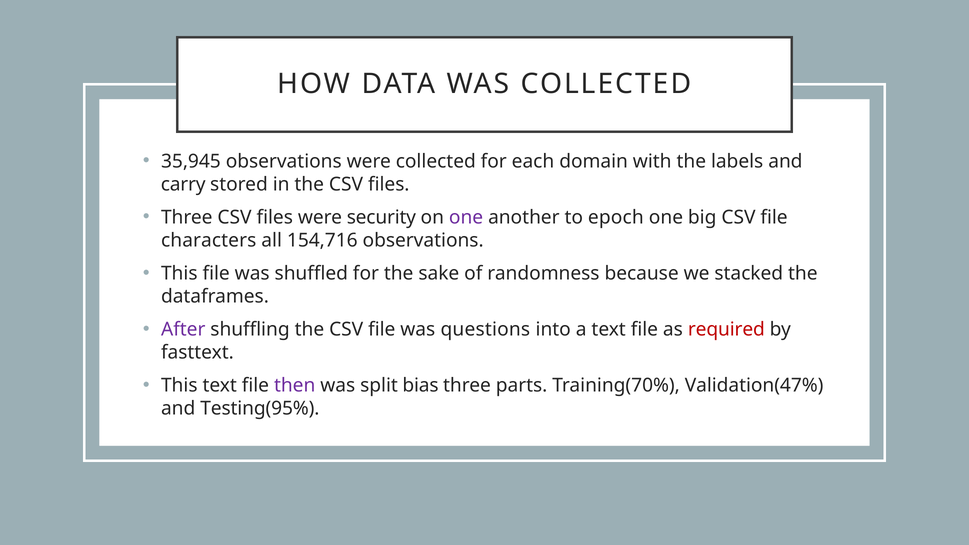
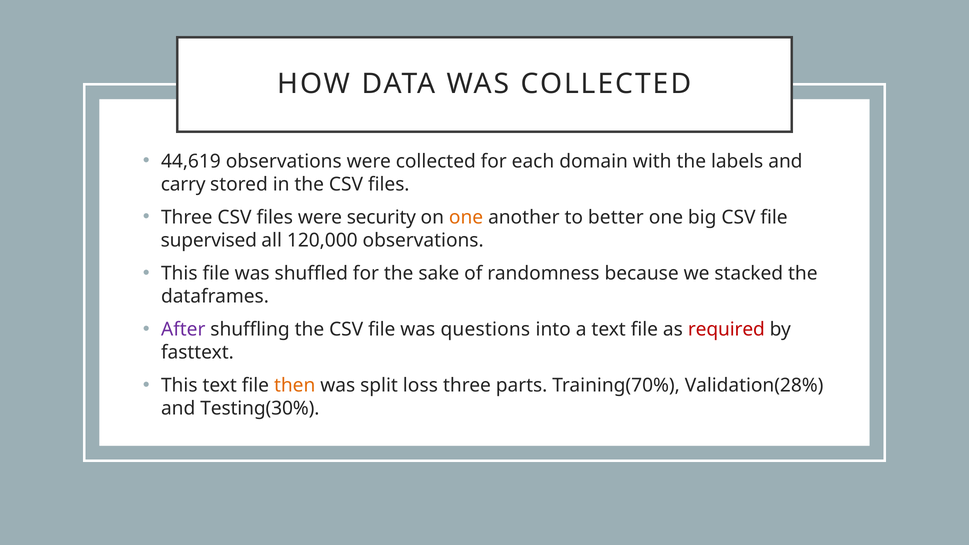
35,945: 35,945 -> 44,619
one at (466, 217) colour: purple -> orange
epoch: epoch -> better
characters: characters -> supervised
154,716: 154,716 -> 120,000
then colour: purple -> orange
bias: bias -> loss
Validation(47%: Validation(47% -> Validation(28%
Testing(95%: Testing(95% -> Testing(30%
